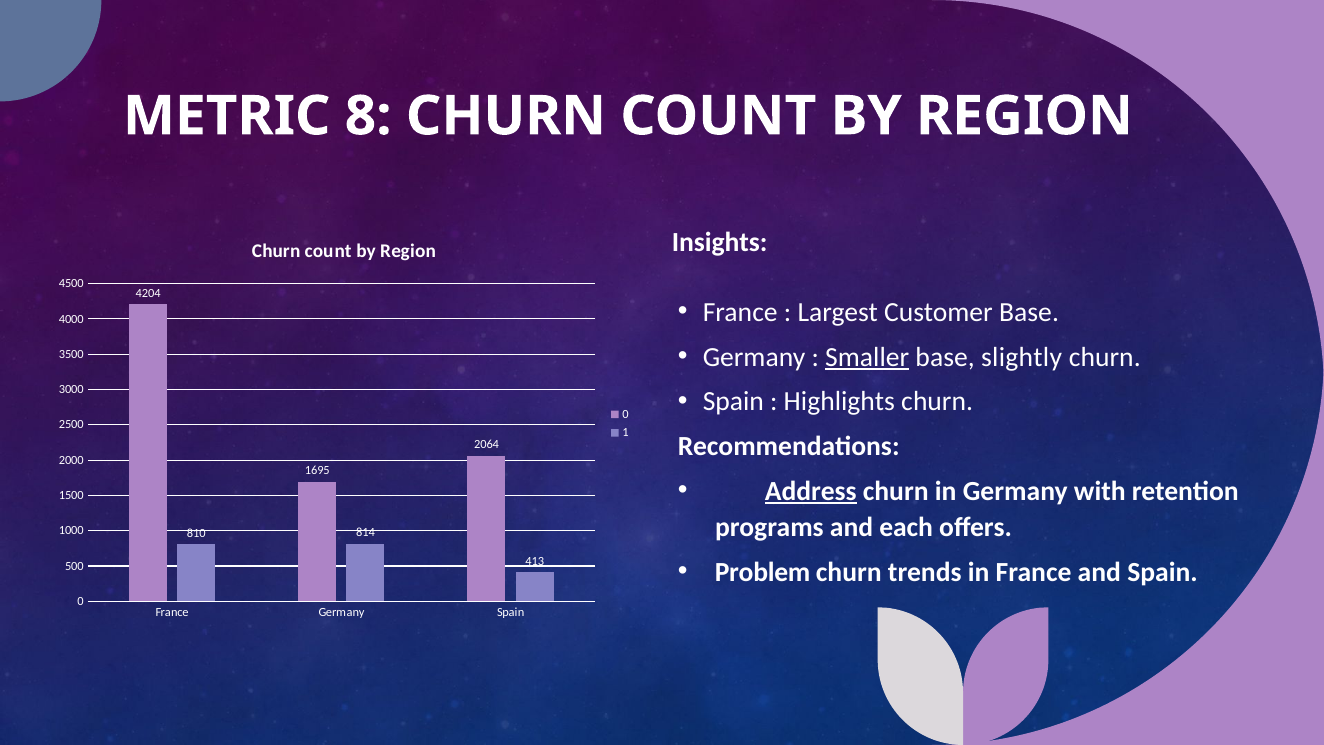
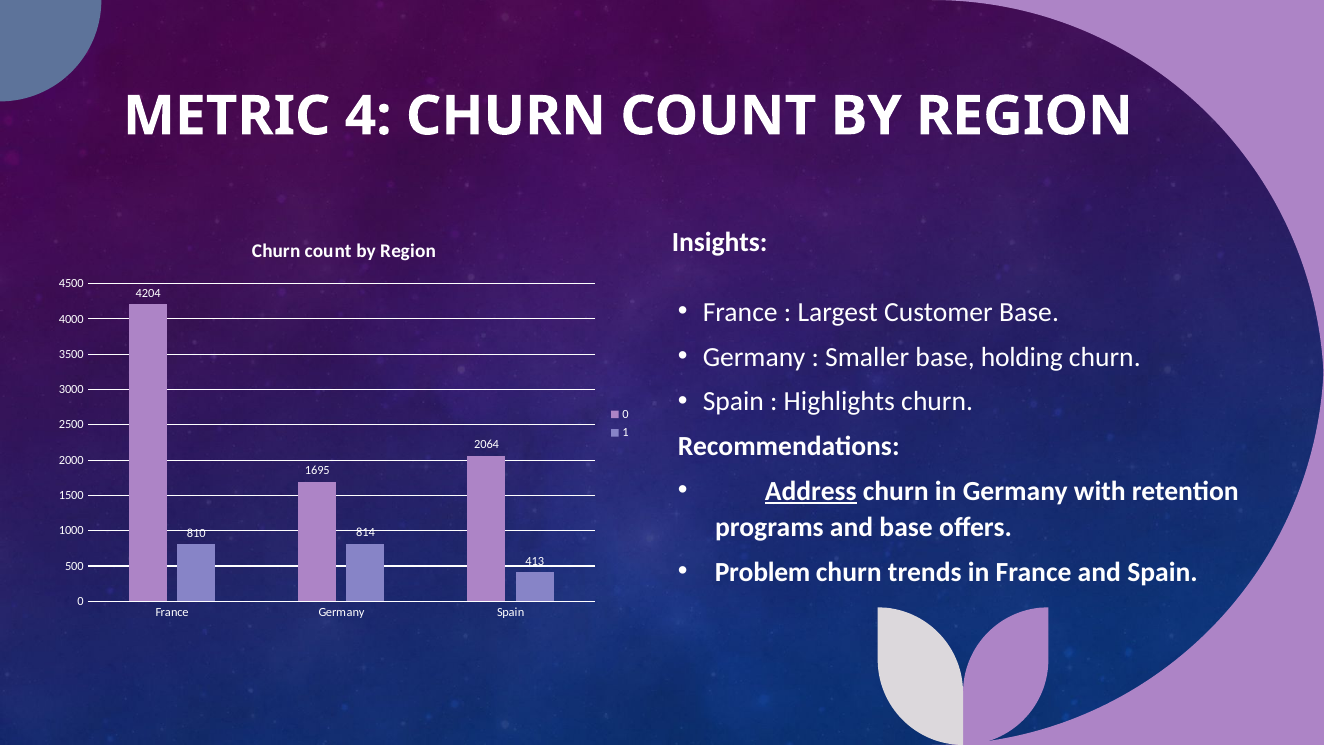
8: 8 -> 4
Smaller underline: present -> none
slightly: slightly -> holding
and each: each -> base
